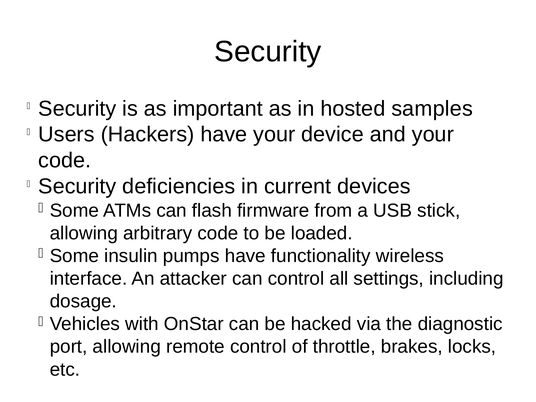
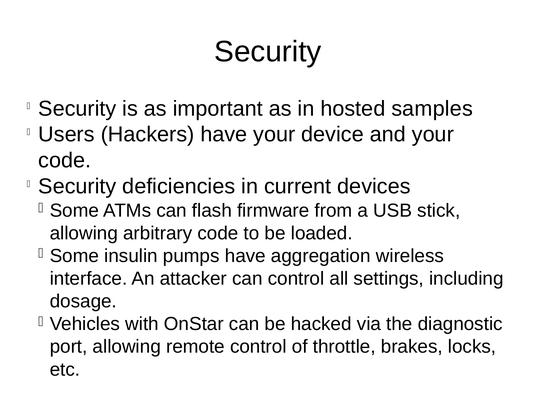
functionality: functionality -> aggregation
